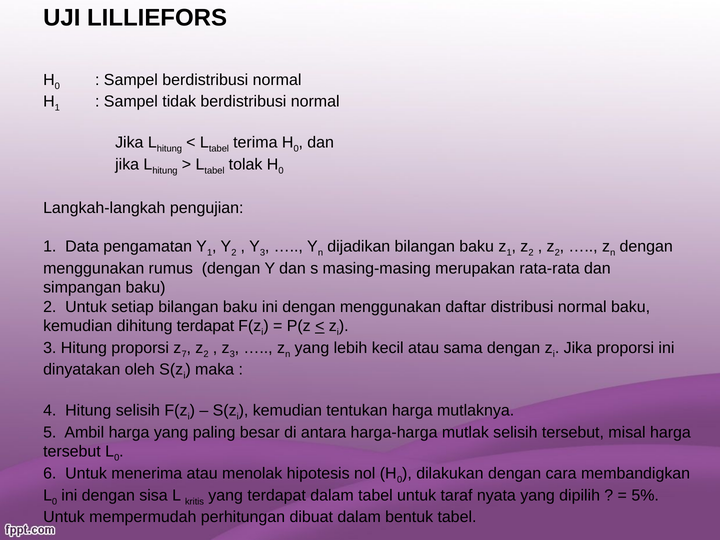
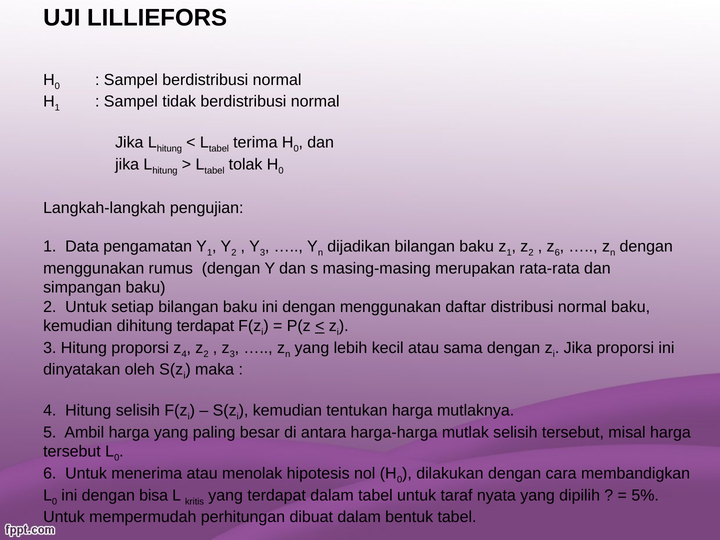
2 at (557, 253): 2 -> 6
7 at (184, 354): 7 -> 4
sisa: sisa -> bisa
